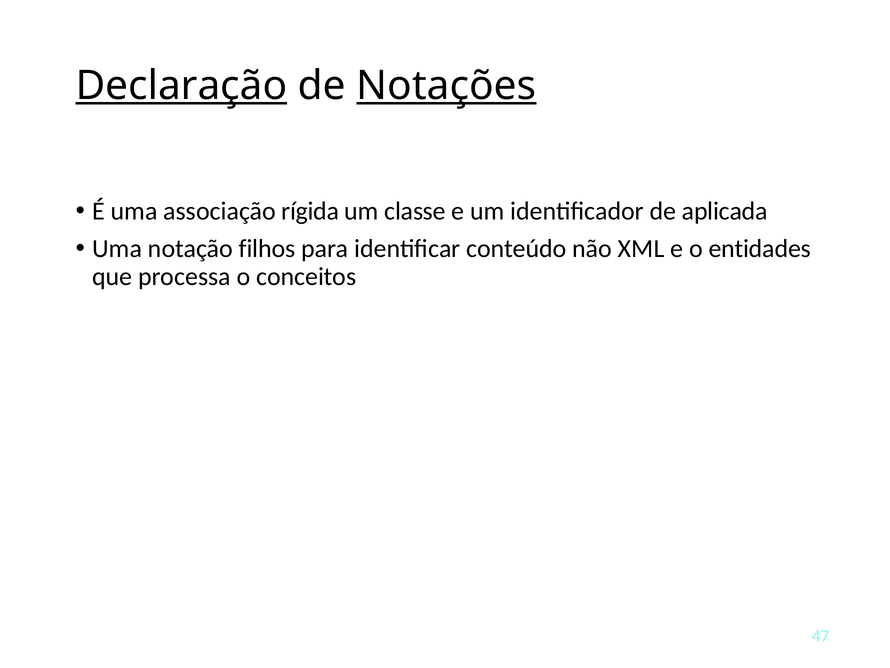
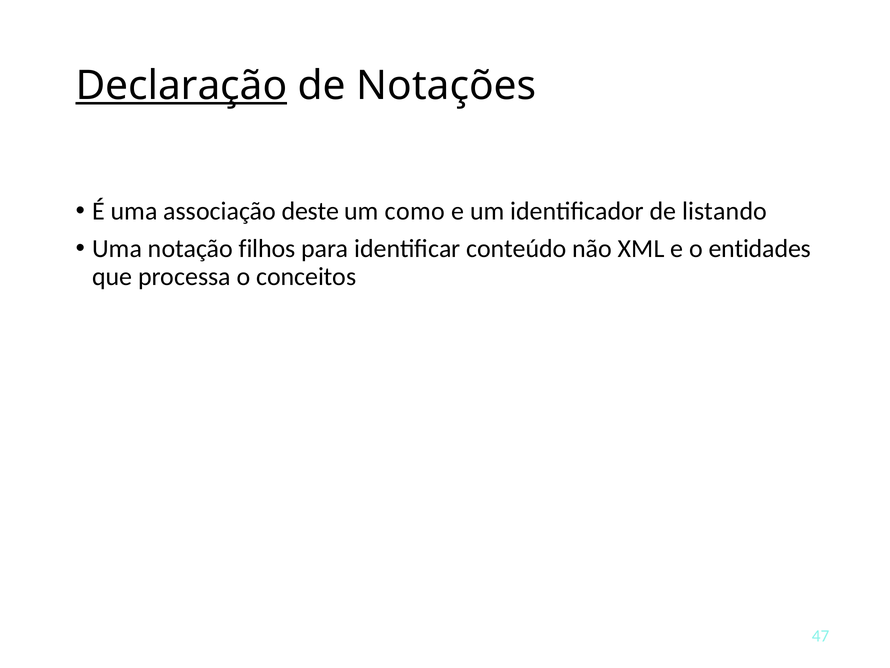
Notações underline: present -> none
rígida: rígida -> deste
classe: classe -> como
aplicada: aplicada -> listando
